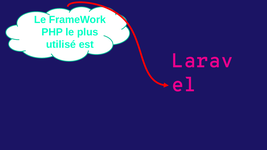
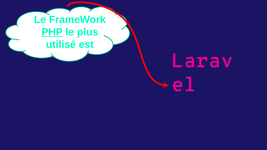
PHP underline: none -> present
